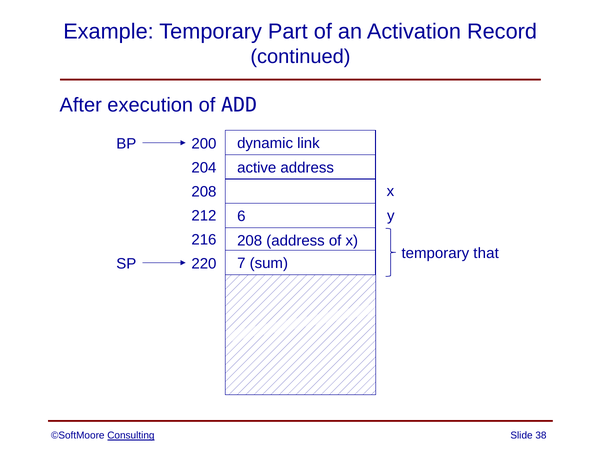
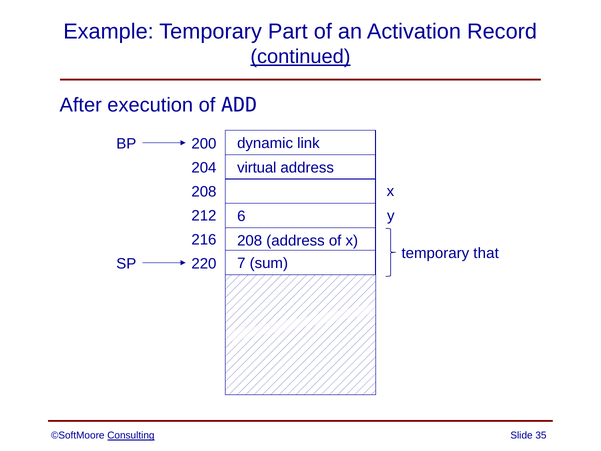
continued underline: none -> present
active: active -> virtual
38: 38 -> 35
